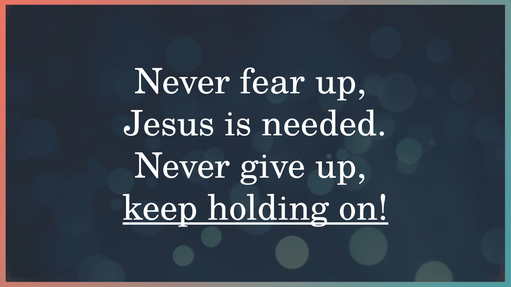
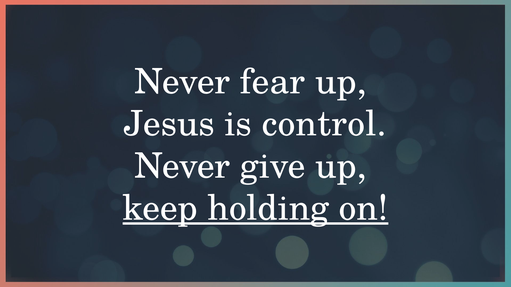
needed: needed -> control
